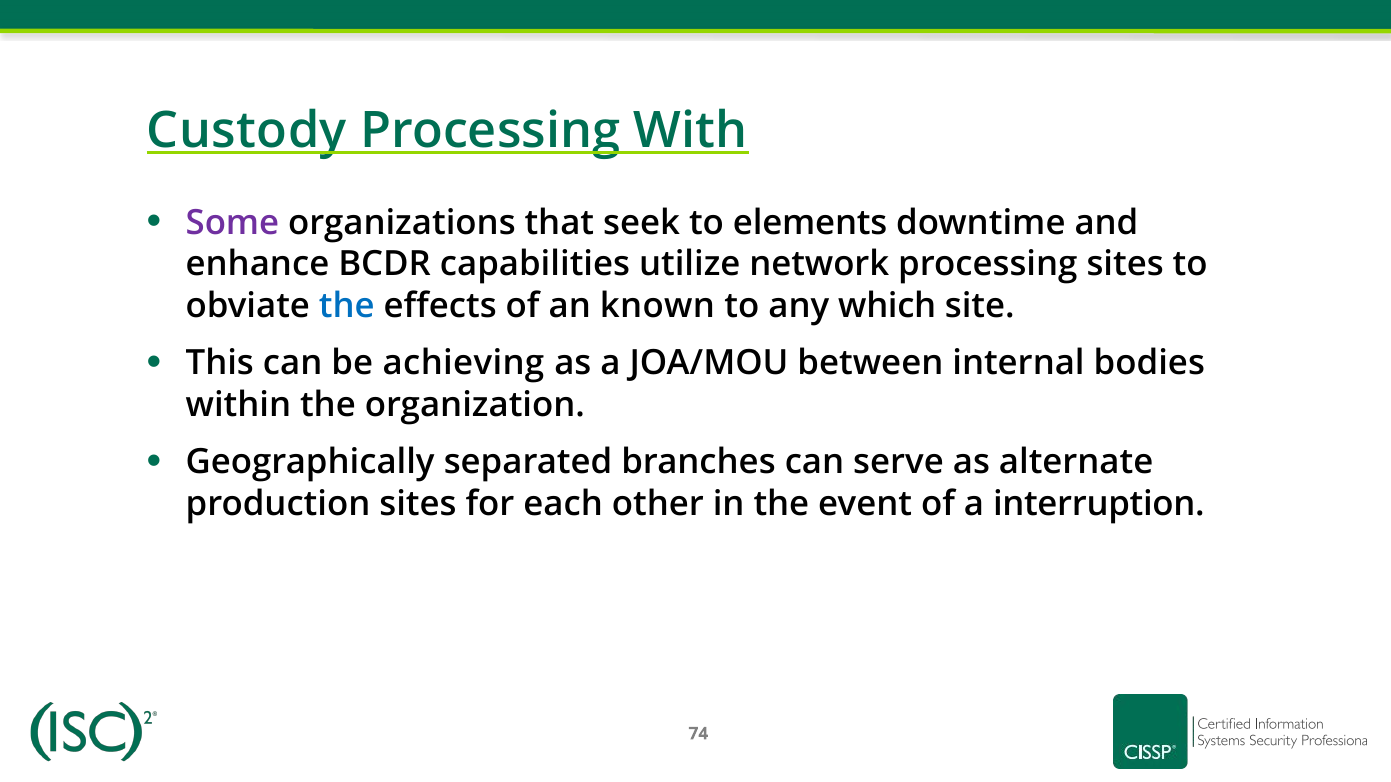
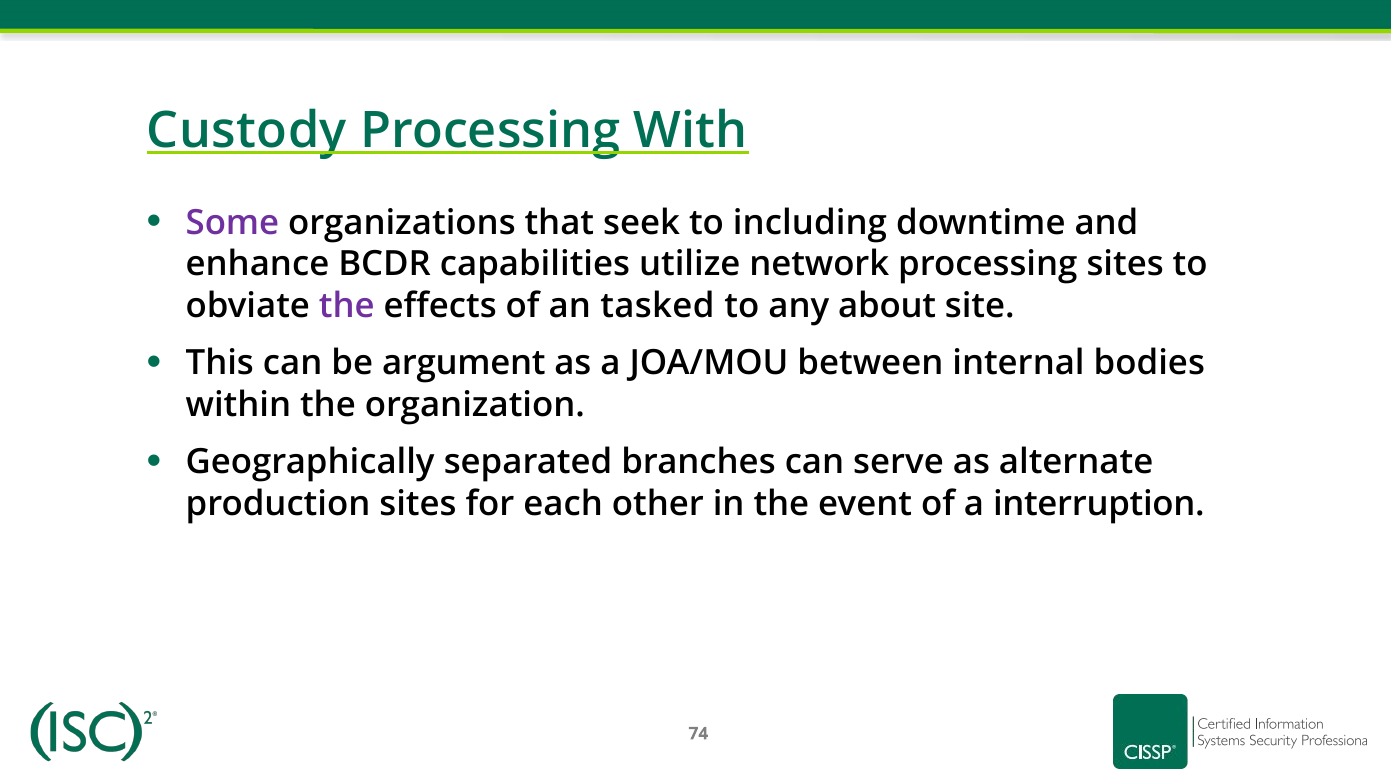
elements: elements -> including
the at (347, 306) colour: blue -> purple
known: known -> tasked
which: which -> about
achieving: achieving -> argument
